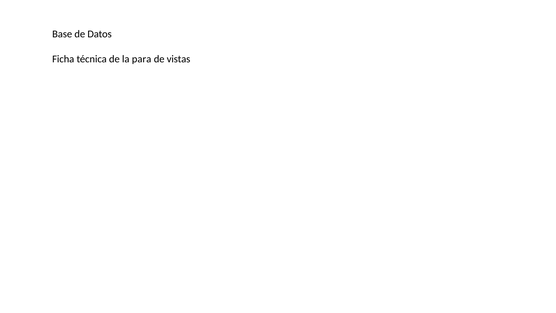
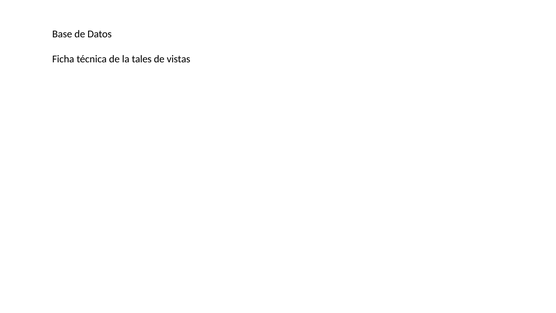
para: para -> tales
